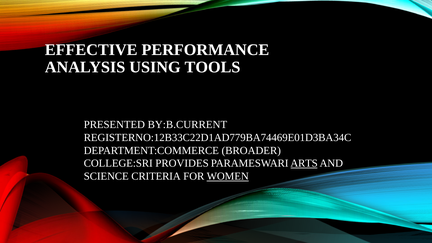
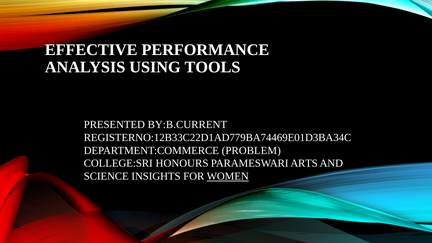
BROADER: BROADER -> PROBLEM
PROVIDES: PROVIDES -> HONOURS
ARTS underline: present -> none
CRITERIA: CRITERIA -> INSIGHTS
